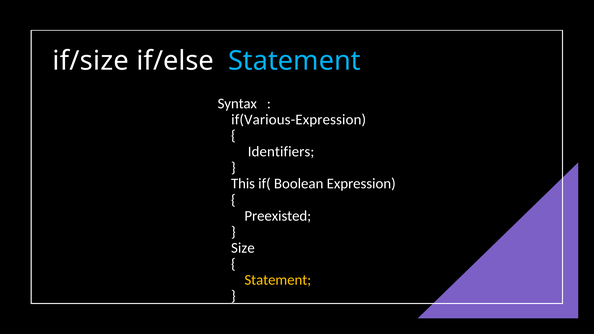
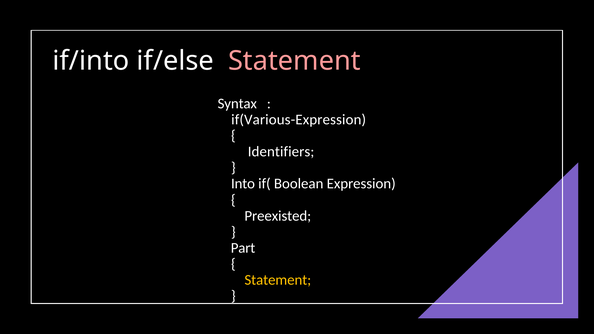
if/size: if/size -> if/into
Statement at (294, 61) colour: light blue -> pink
This: This -> Into
Size: Size -> Part
